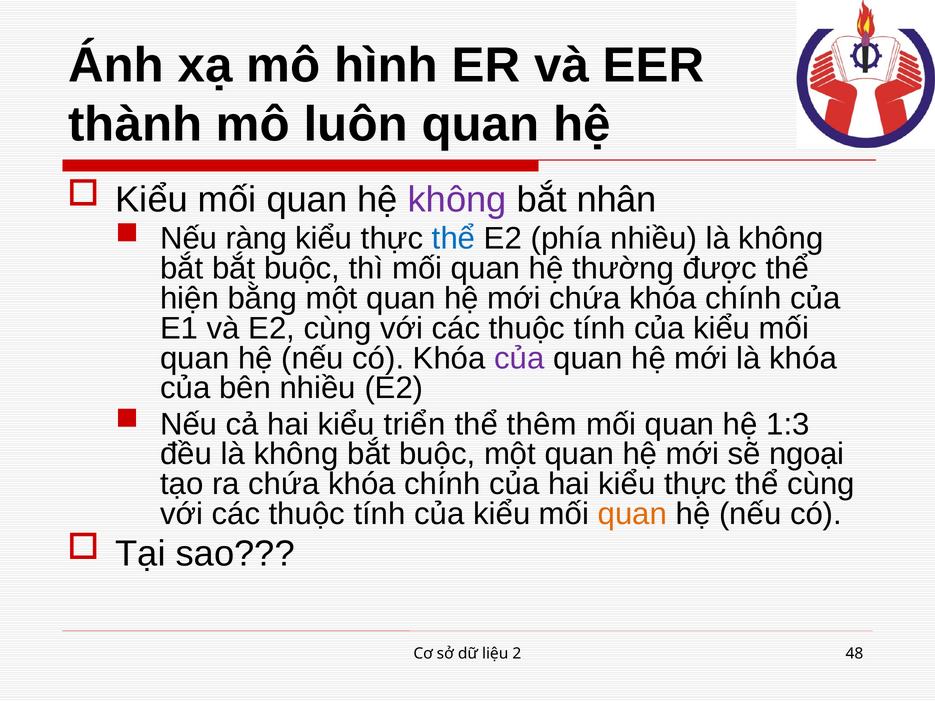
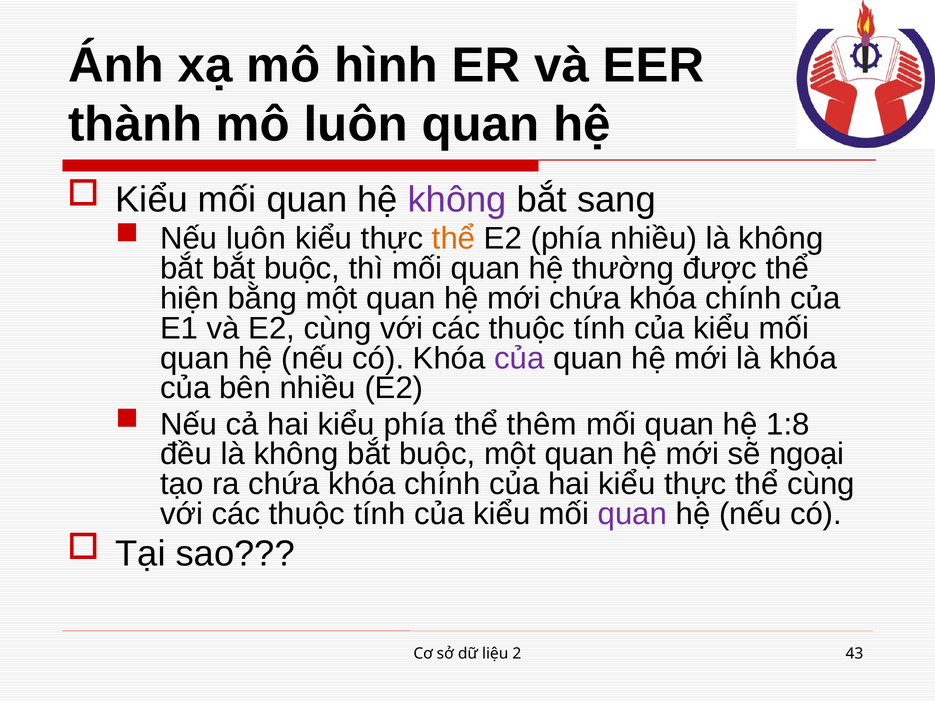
nhân: nhân -> sang
Nếu ràng: ràng -> luôn
thể at (454, 239) colour: blue -> orange
kiểu triển: triển -> phía
1:3: 1:3 -> 1:8
quan at (632, 514) colour: orange -> purple
48: 48 -> 43
